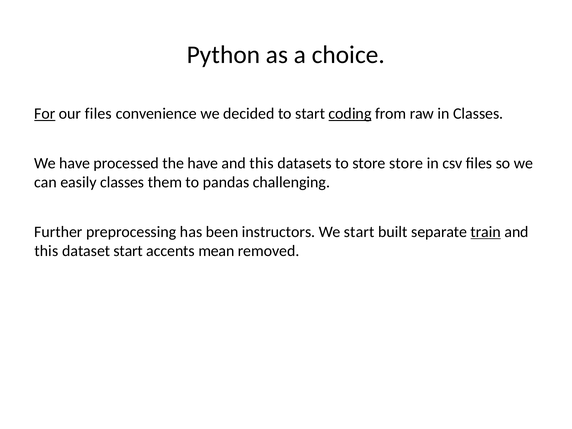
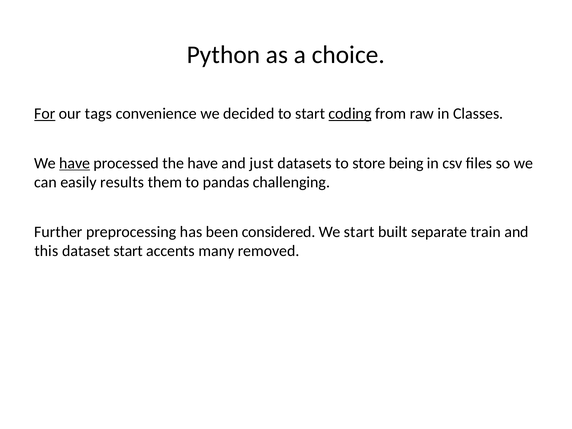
our files: files -> tags
have at (75, 163) underline: none -> present
this at (262, 163): this -> just
store store: store -> being
easily classes: classes -> results
instructors: instructors -> considered
train underline: present -> none
mean: mean -> many
